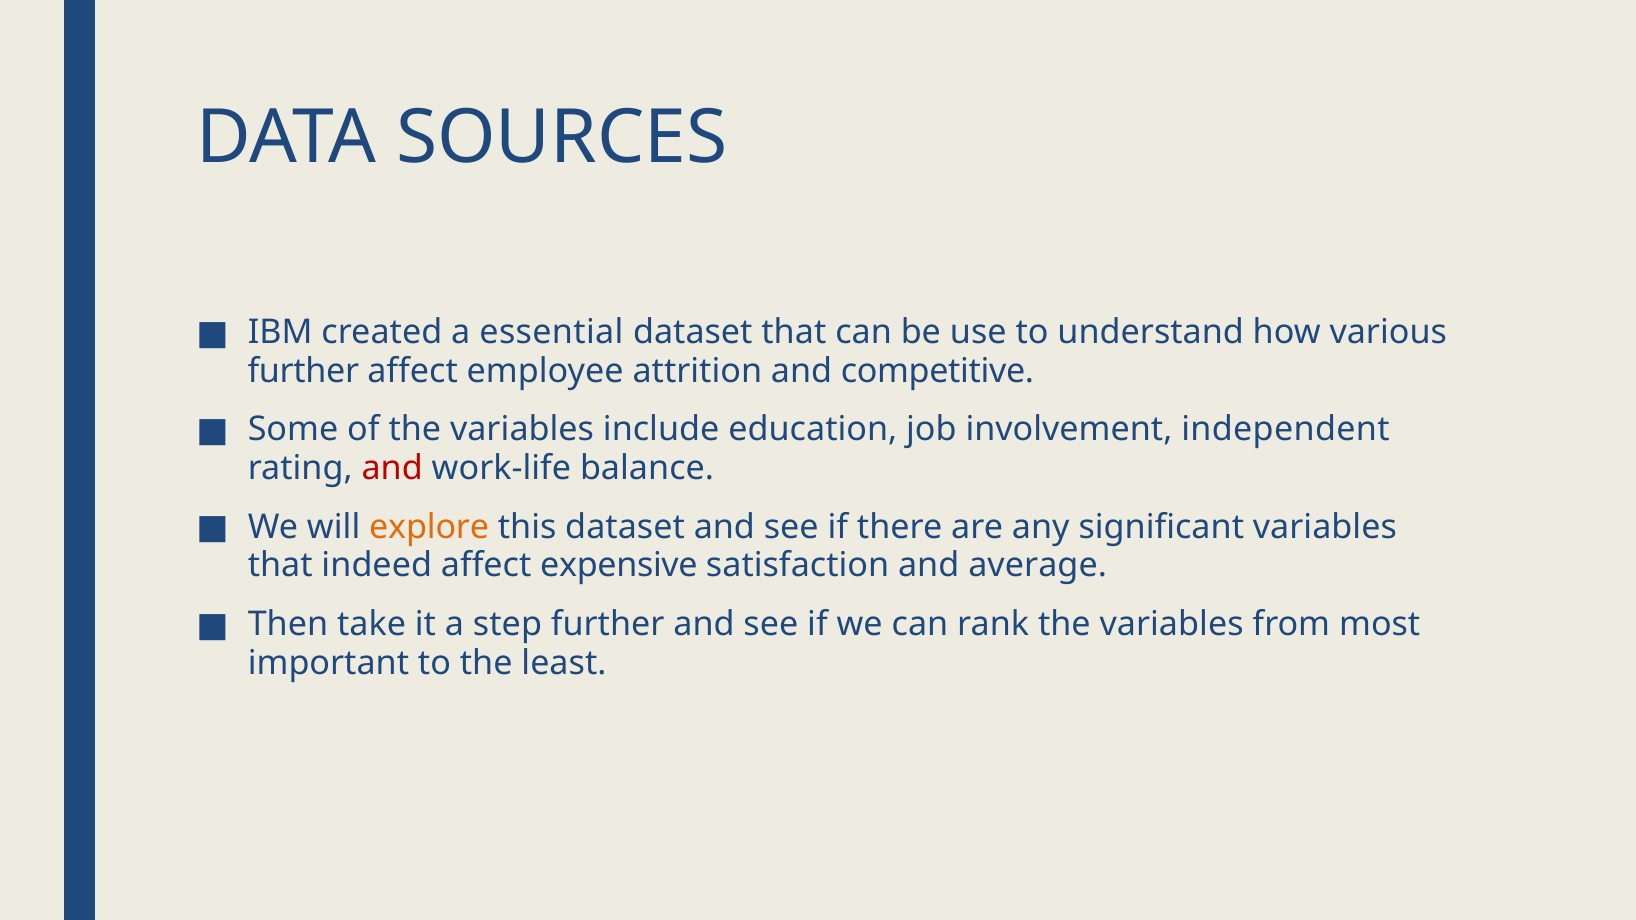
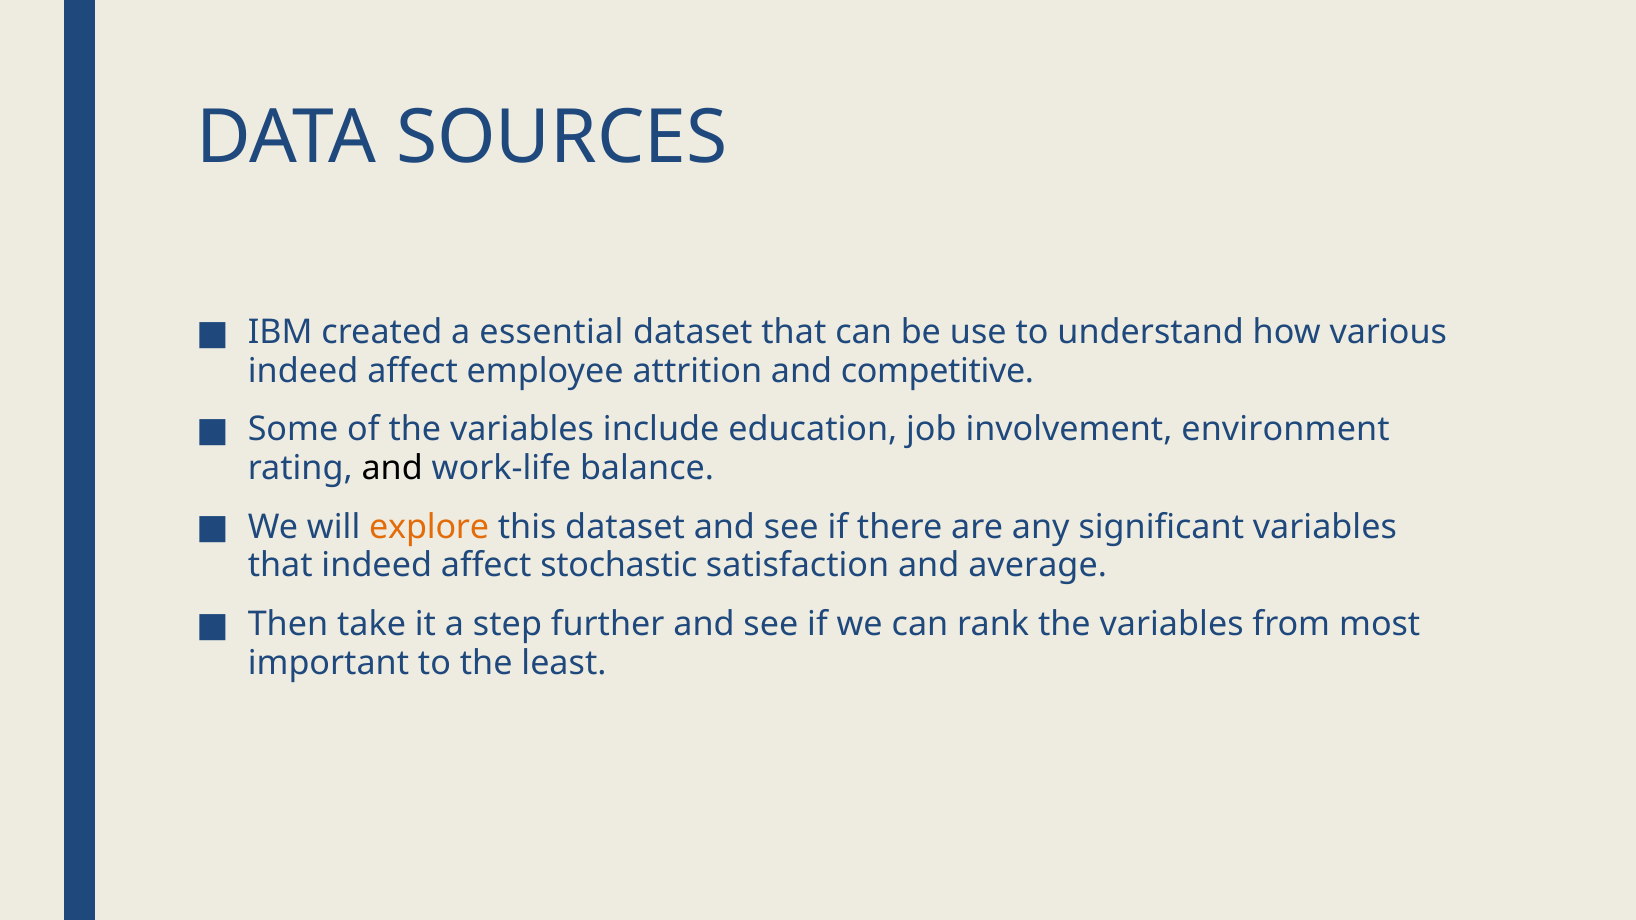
further at (303, 371): further -> indeed
independent: independent -> environment
and at (392, 468) colour: red -> black
expensive: expensive -> stochastic
